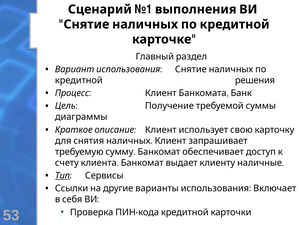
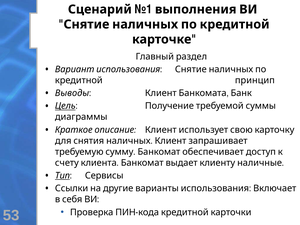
решения: решения -> принцип
Процесс: Процесс -> Выводы
Цель underline: none -> present
